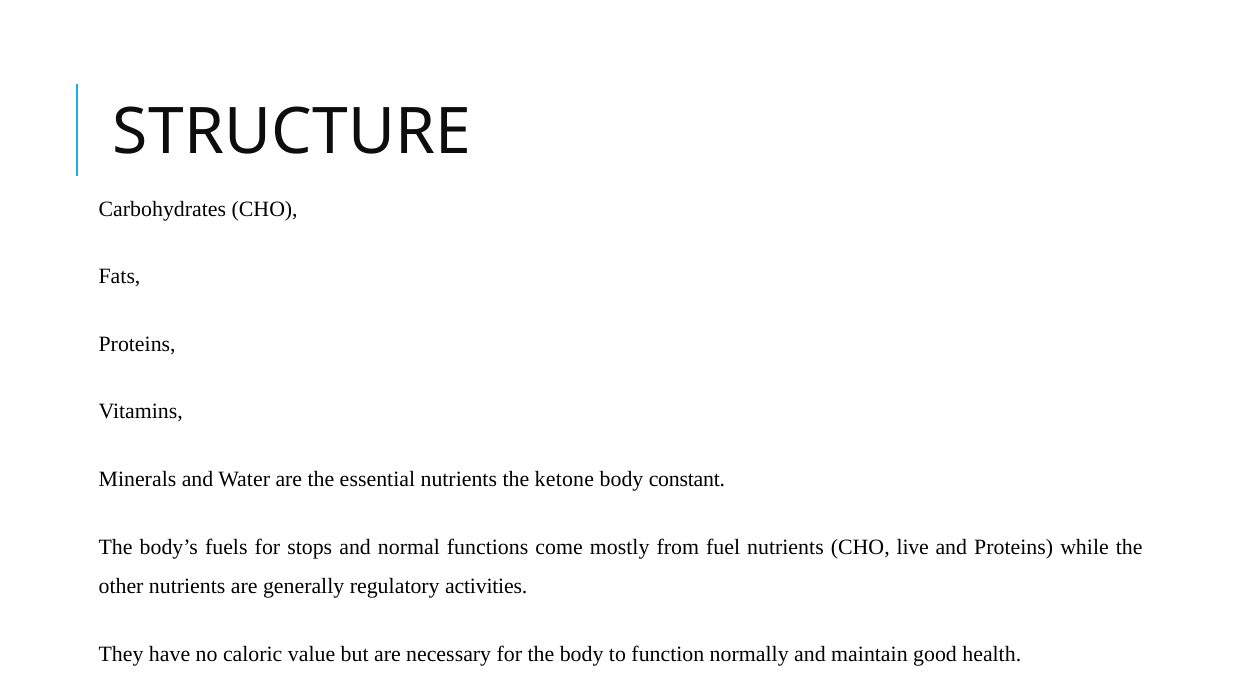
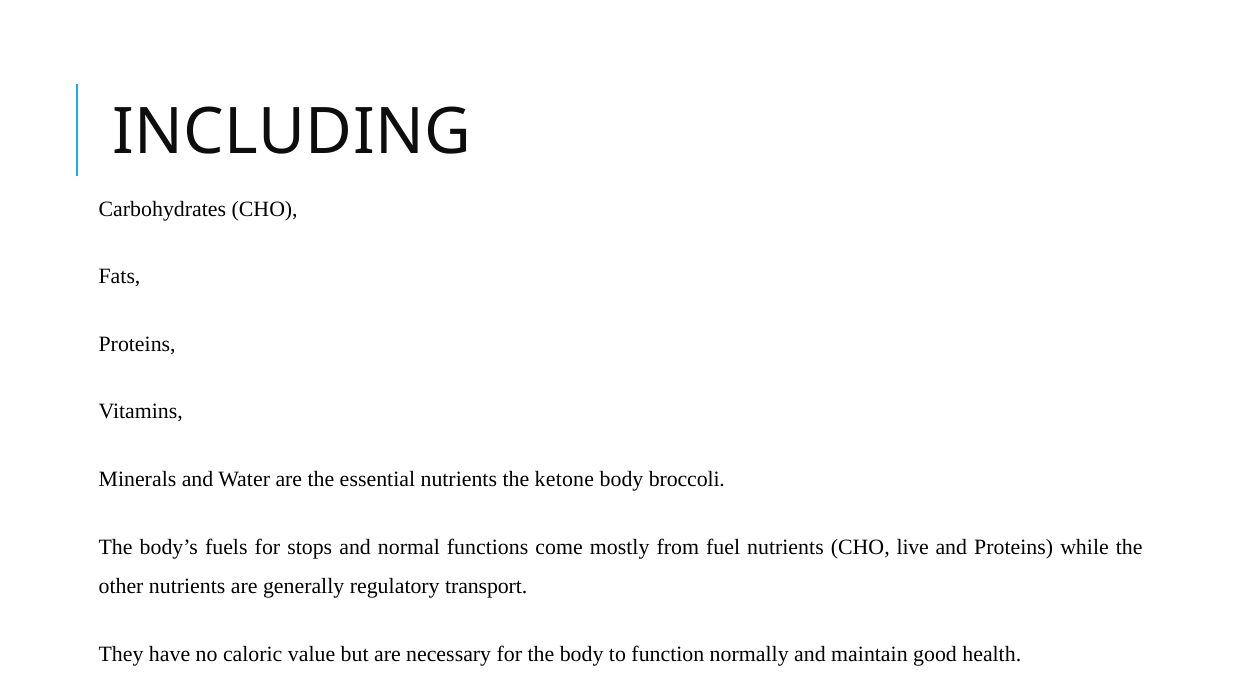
STRUCTURE: STRUCTURE -> INCLUDING
constant: constant -> broccoli
activities: activities -> transport
